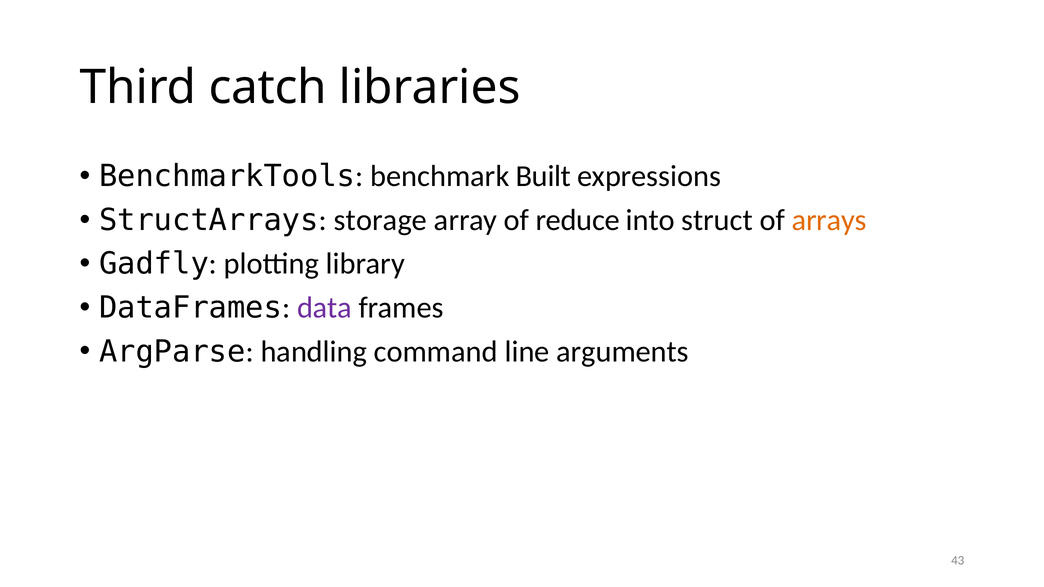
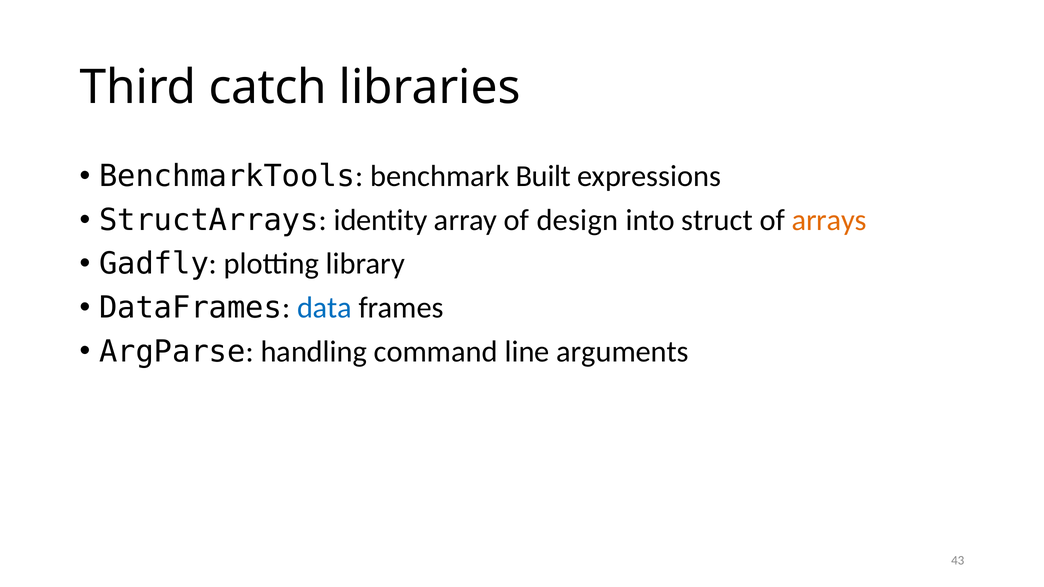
storage: storage -> identity
reduce: reduce -> design
data colour: purple -> blue
